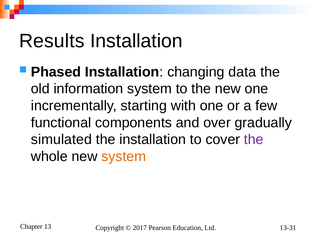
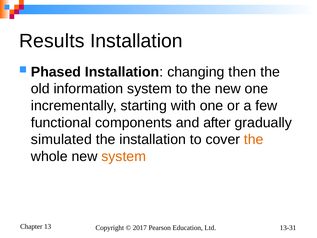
data: data -> then
over: over -> after
the at (254, 139) colour: purple -> orange
